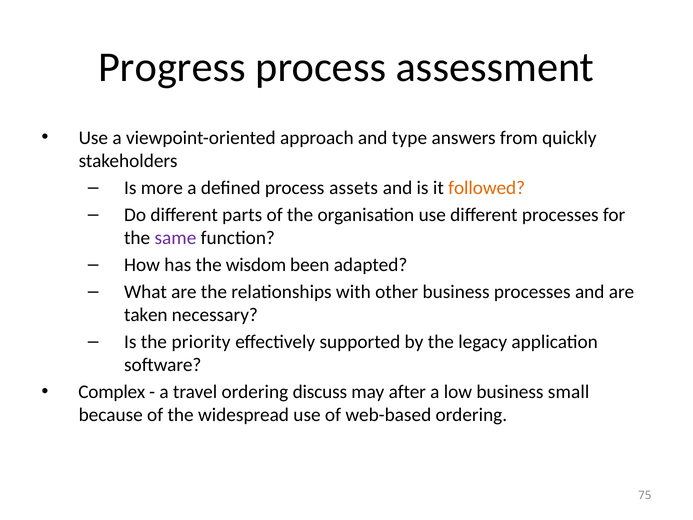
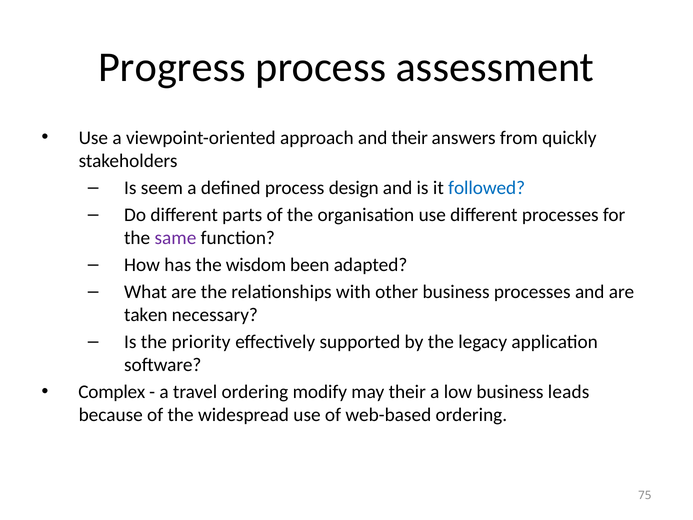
and type: type -> their
more: more -> seem
assets: assets -> design
followed colour: orange -> blue
discuss: discuss -> modify
may after: after -> their
small: small -> leads
